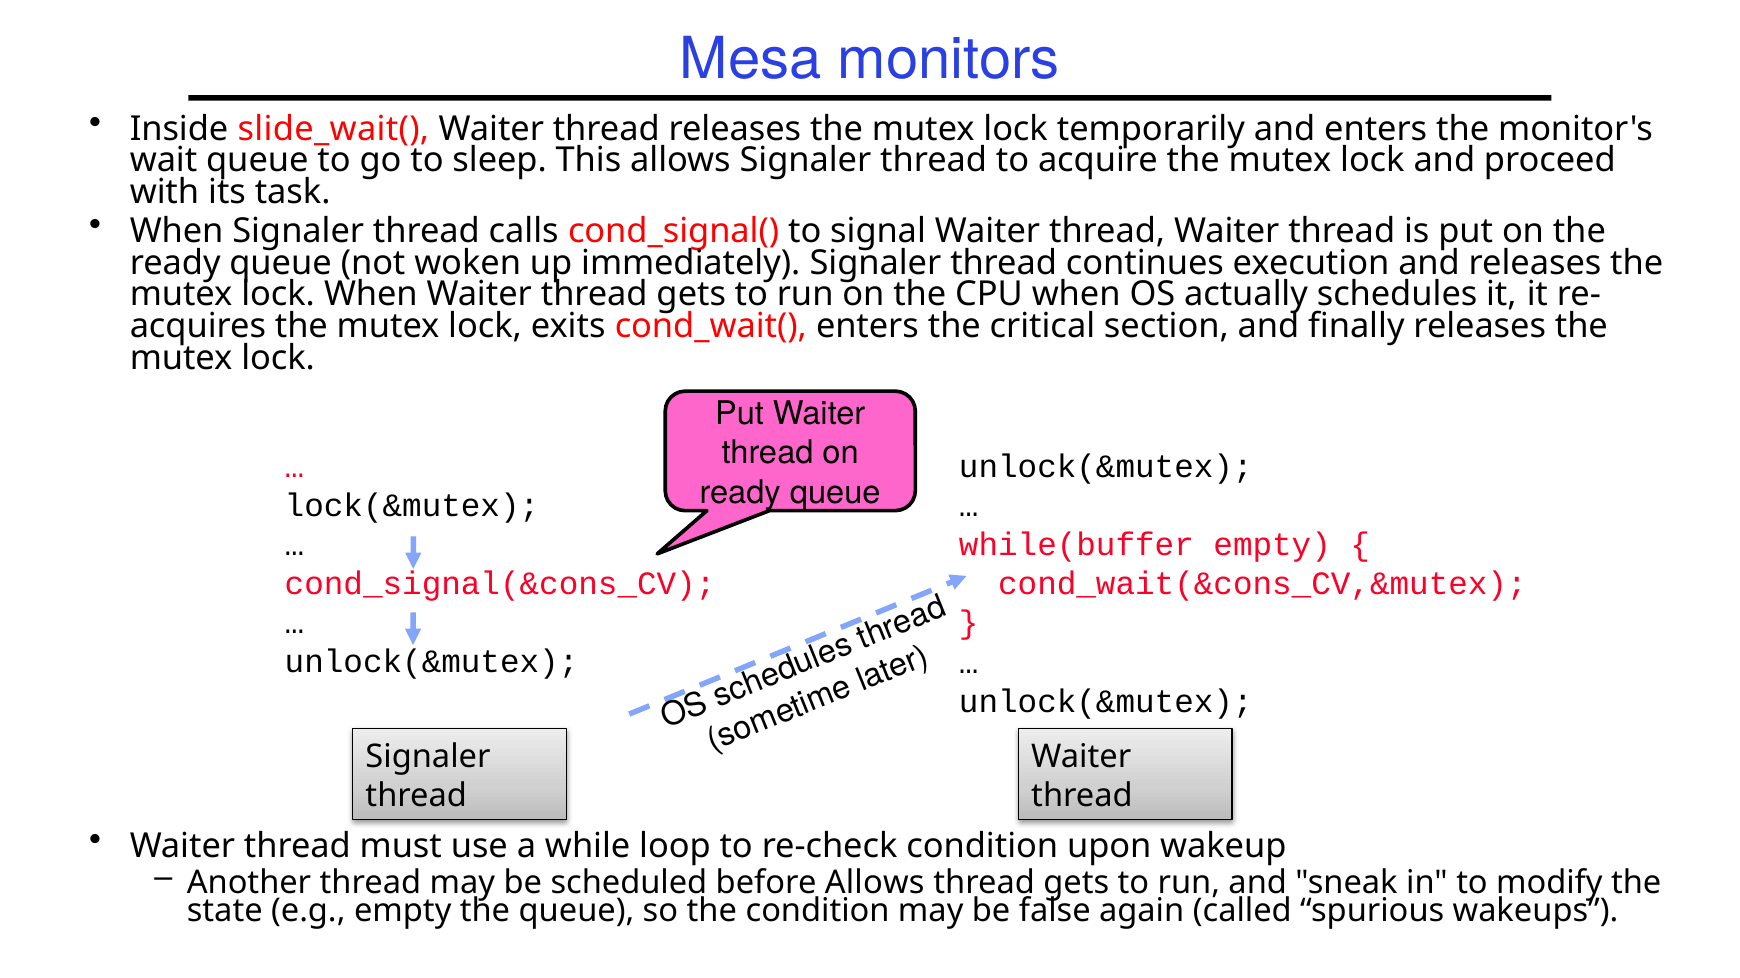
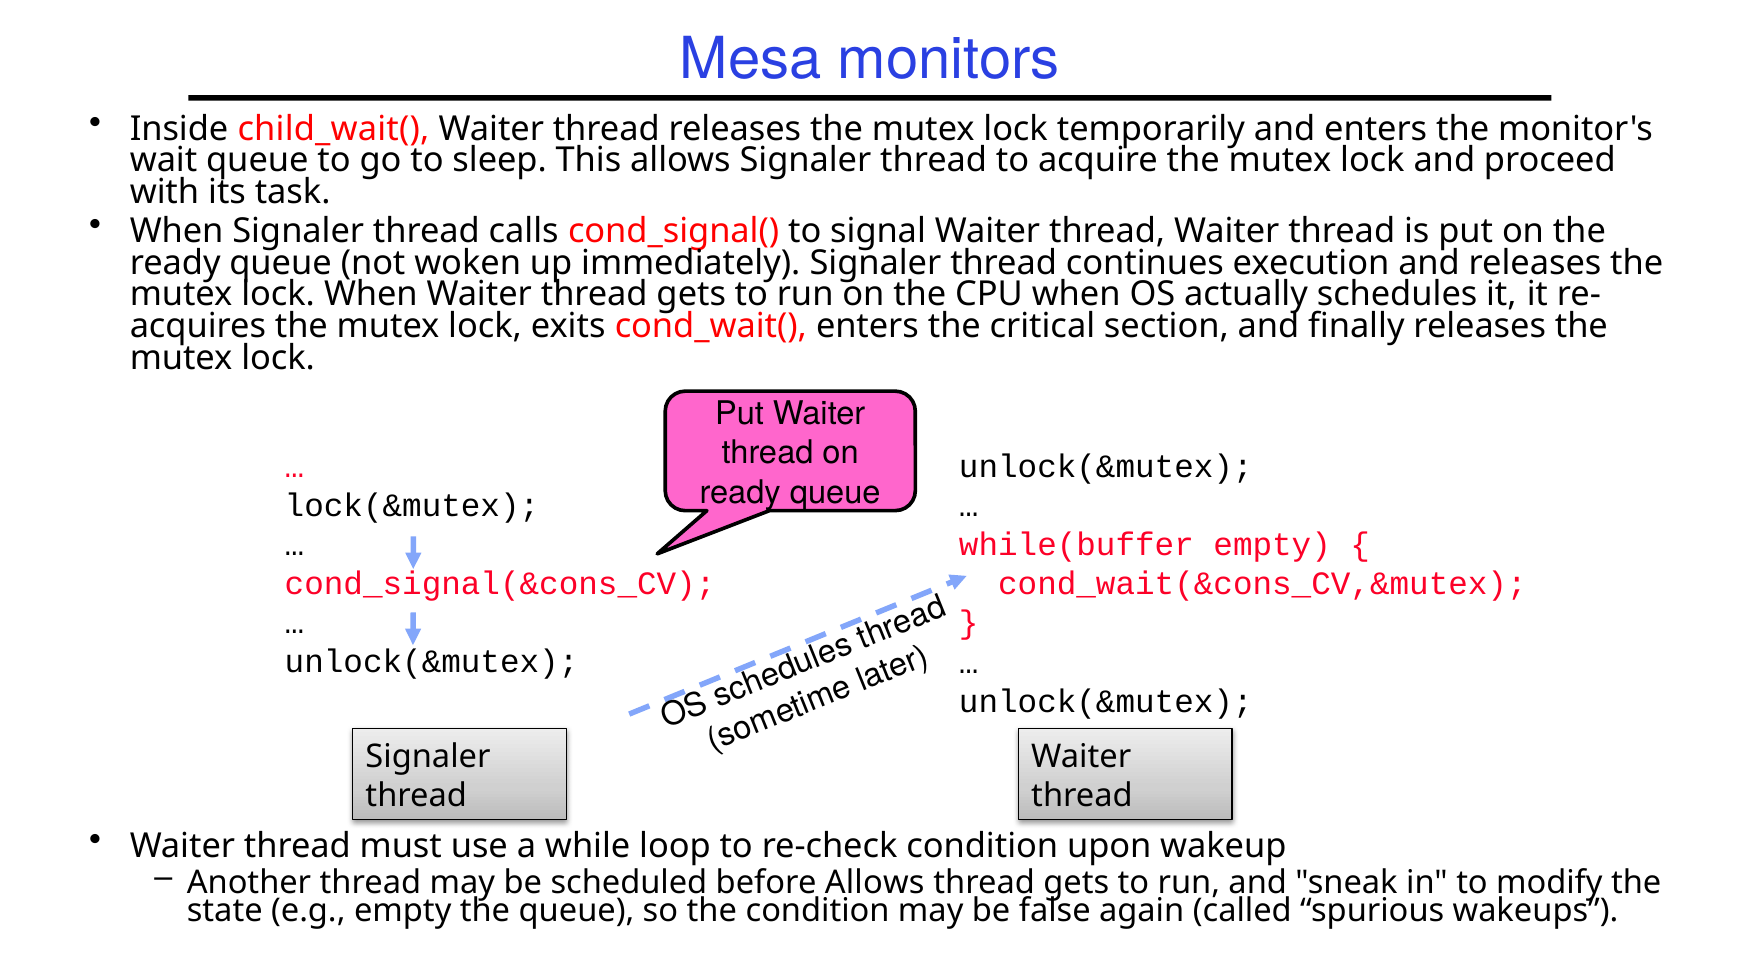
slide_wait(: slide_wait( -> child_wait(
